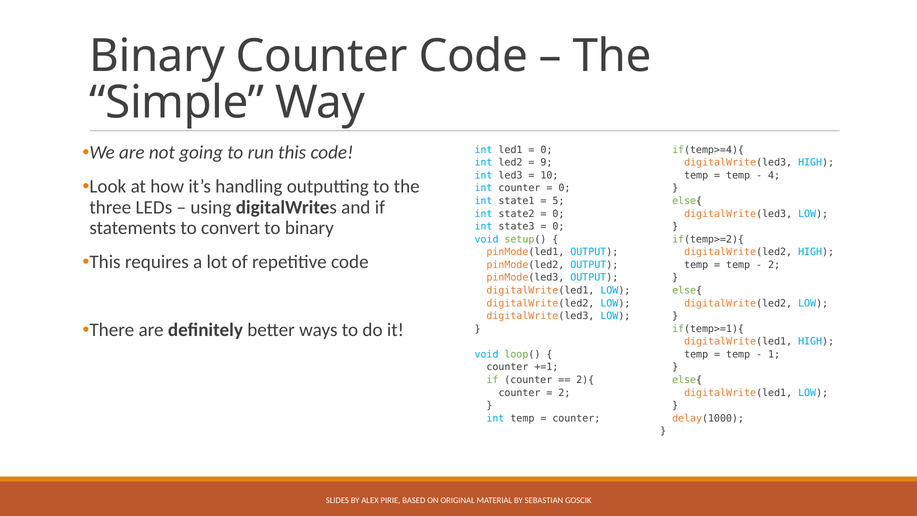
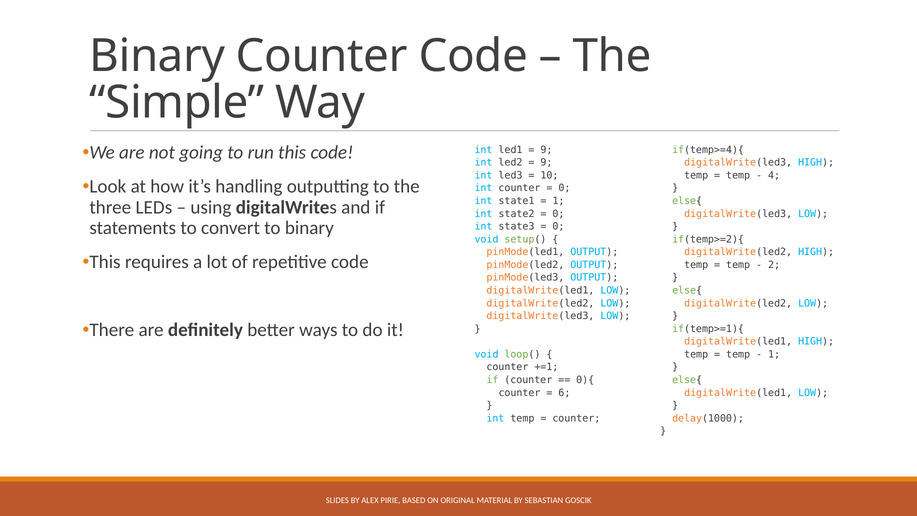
0 at (547, 150): 0 -> 9
5 at (558, 201): 5 -> 1
2){: 2){ -> 0){
2 at (564, 393): 2 -> 6
